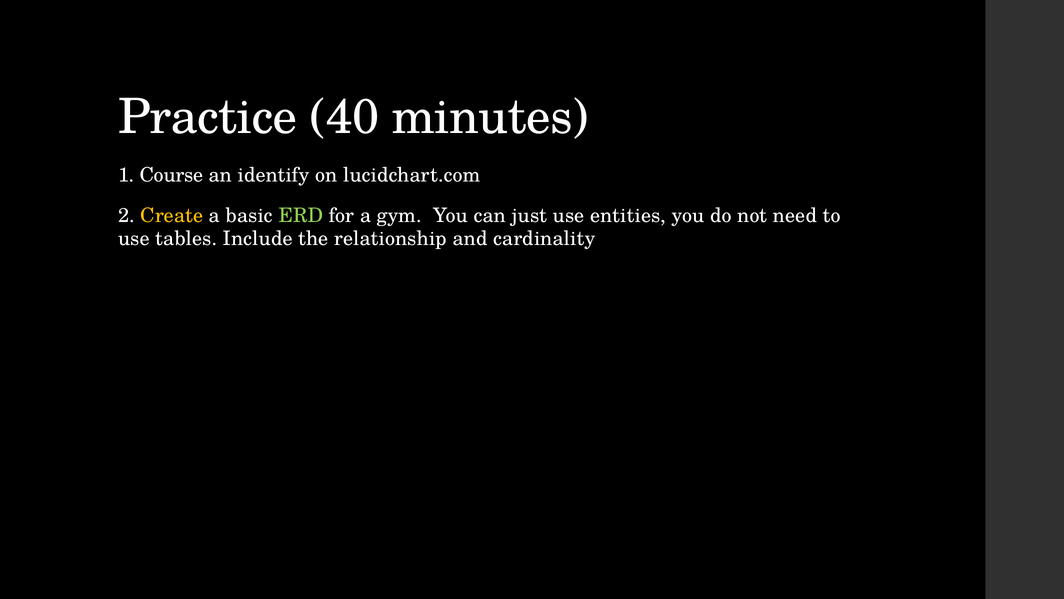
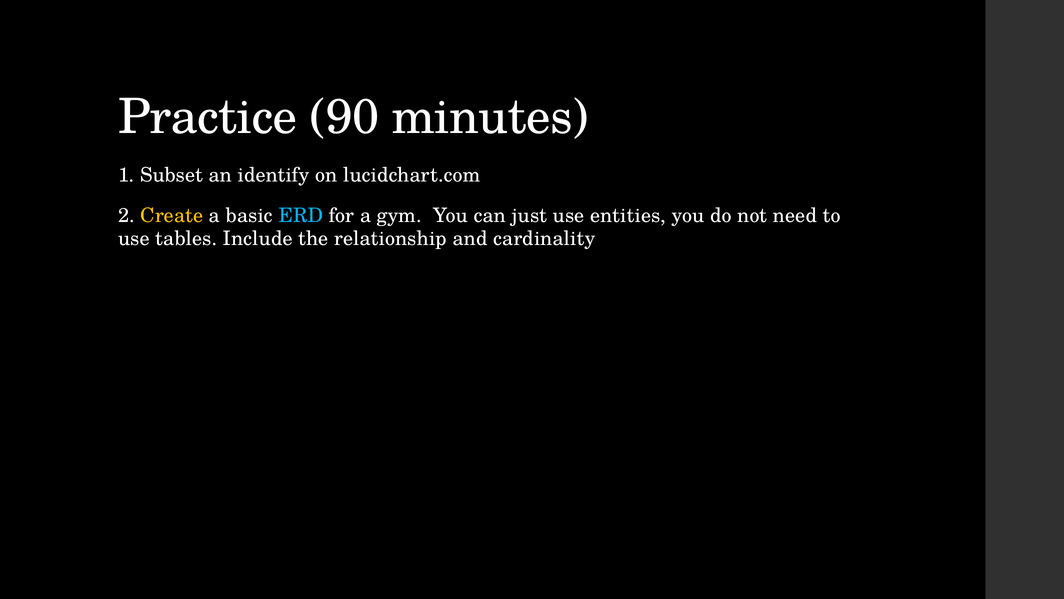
40: 40 -> 90
Course: Course -> Subset
ERD colour: light green -> light blue
